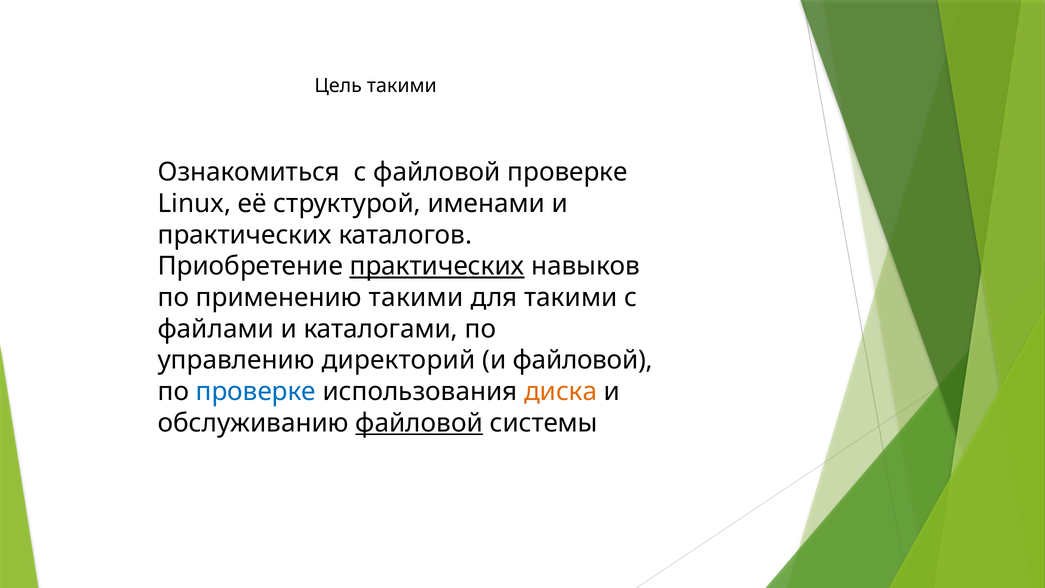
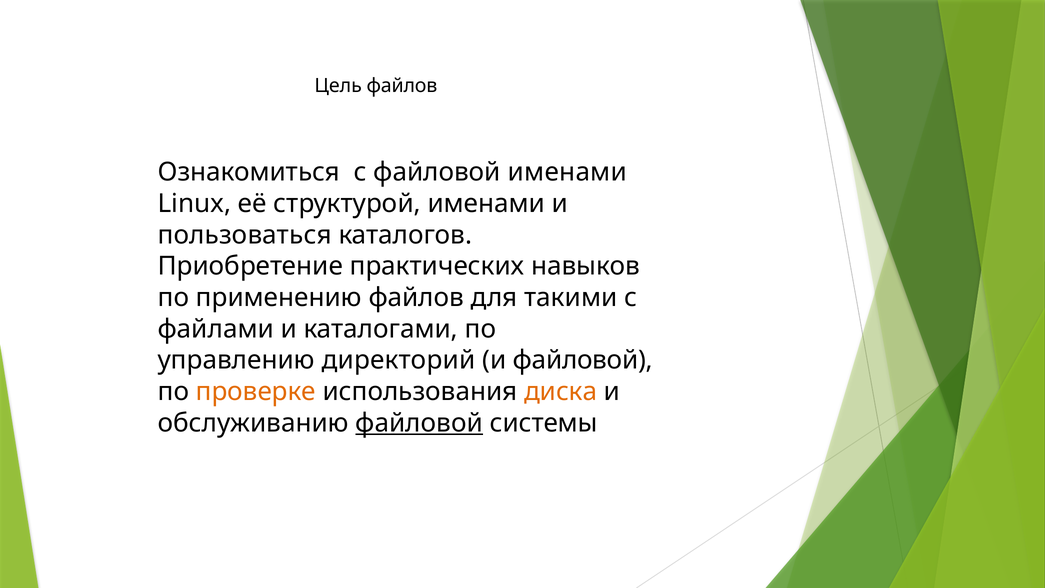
Цель такими: такими -> файлов
файловой проверке: проверке -> именами
практических at (245, 235): практических -> пользоваться
практических at (437, 266) underline: present -> none
применению такими: такими -> файлов
проверке at (256, 392) colour: blue -> orange
